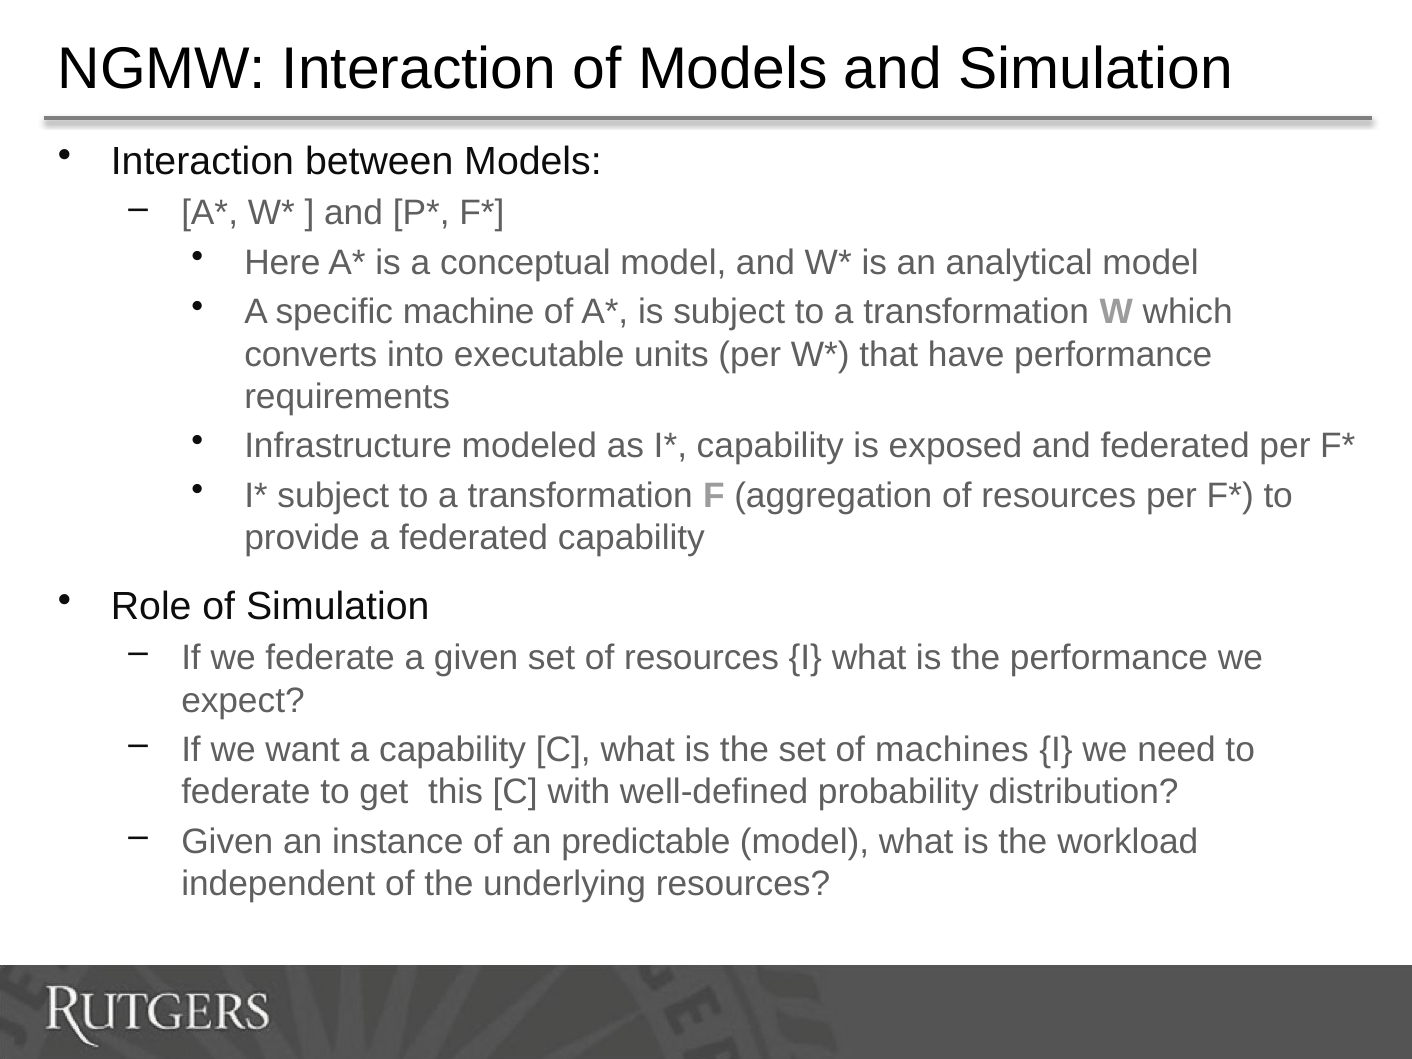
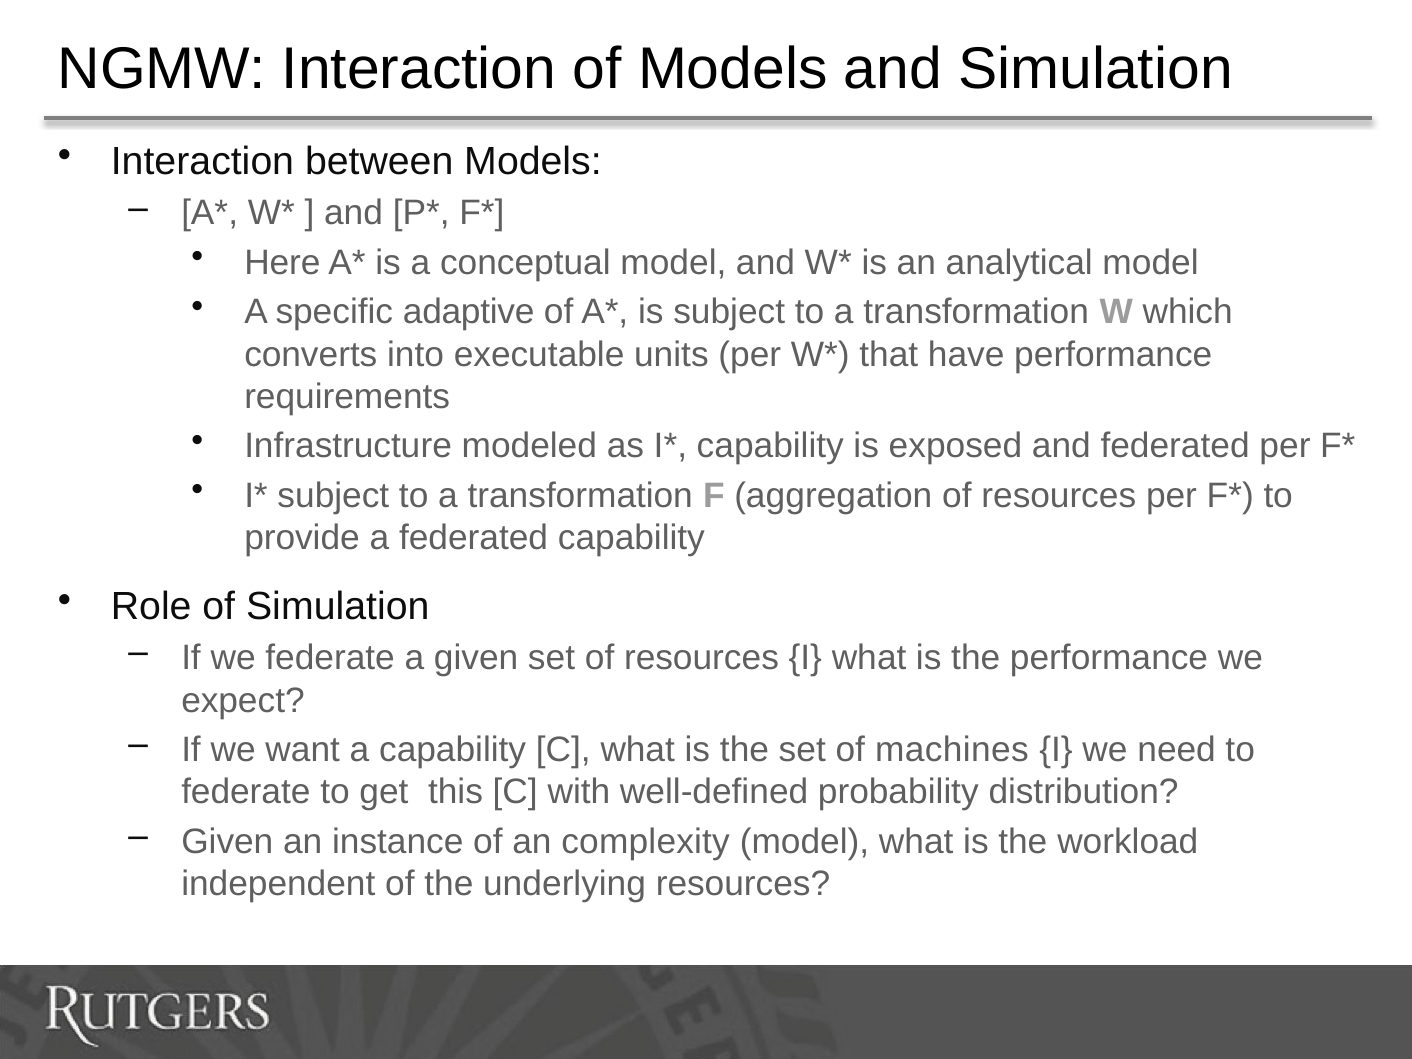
machine: machine -> adaptive
predictable: predictable -> complexity
